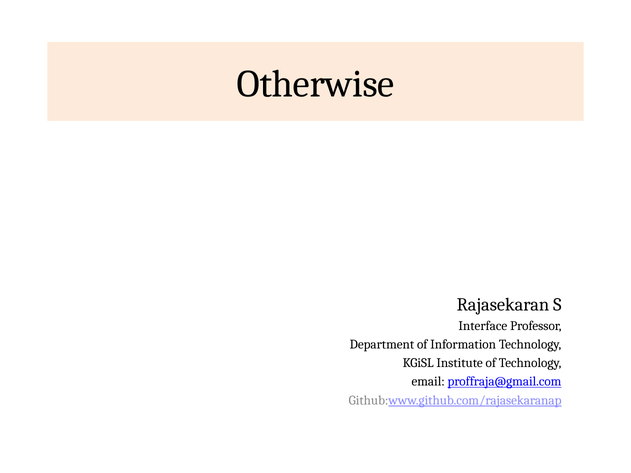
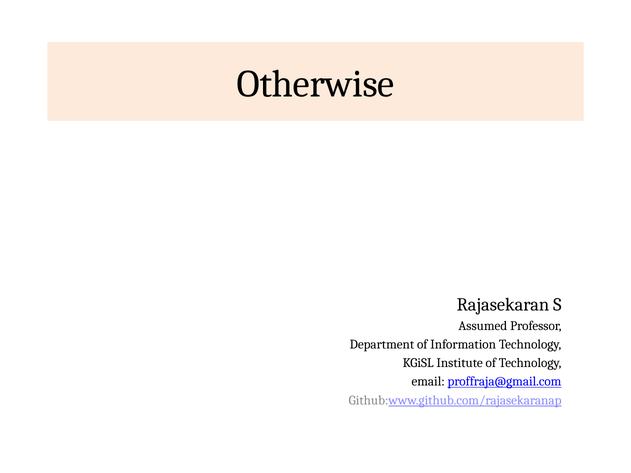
Interface: Interface -> Assumed
